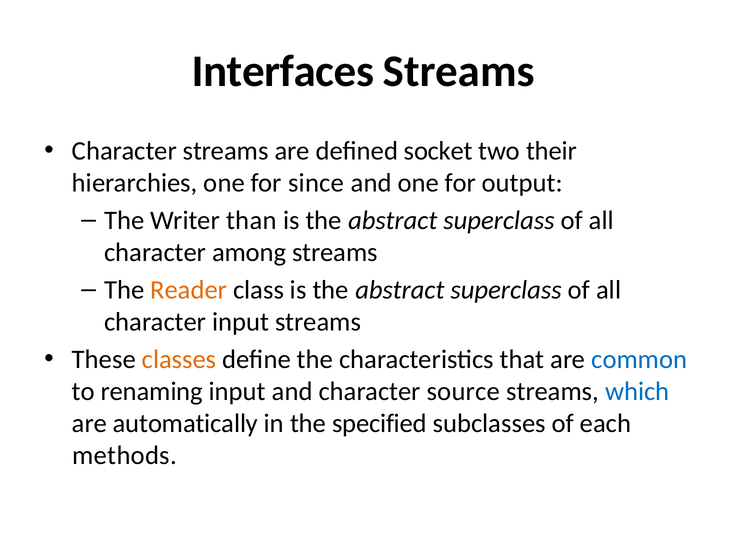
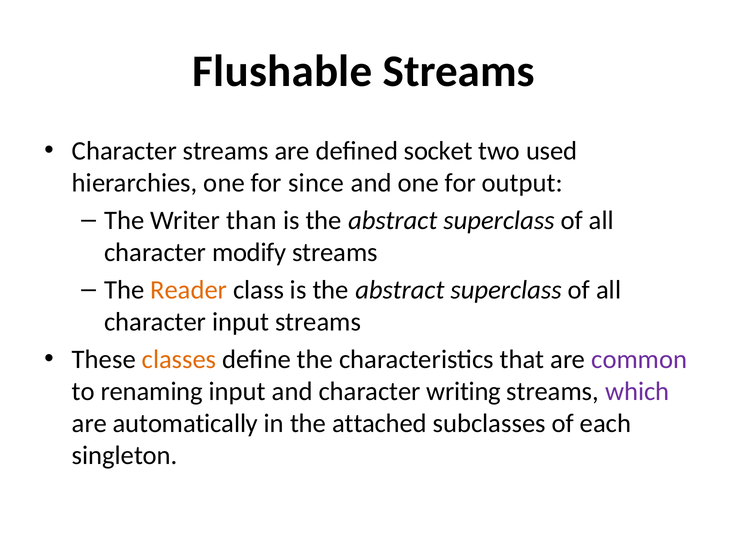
Interfaces: Interfaces -> Flushable
their: their -> used
among: among -> modify
common colour: blue -> purple
source: source -> writing
which colour: blue -> purple
specified: specified -> attached
methods: methods -> singleton
